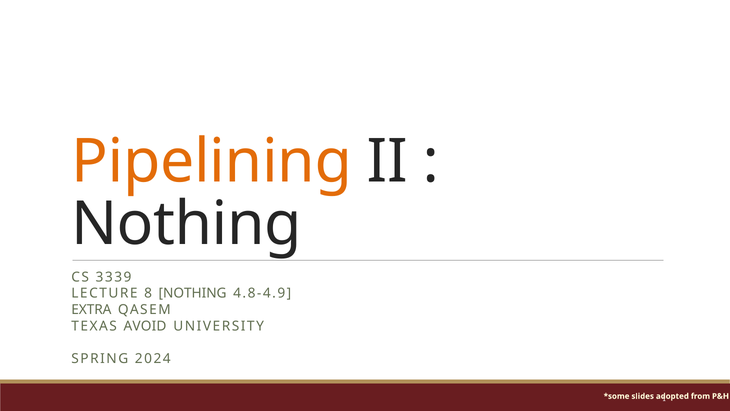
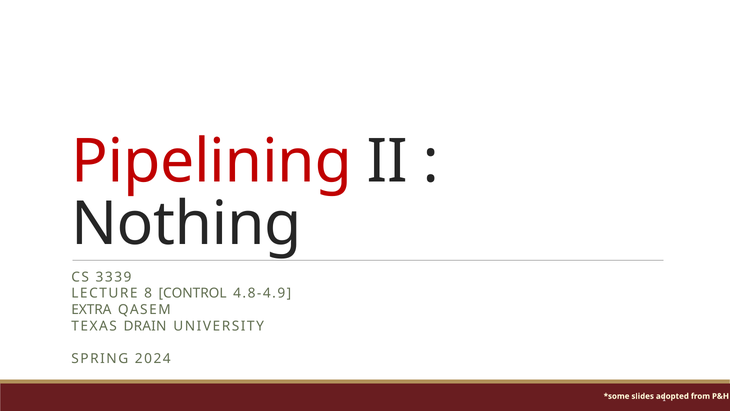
Pipelining colour: orange -> red
8 NOTHING: NOTHING -> CONTROL
AVOID: AVOID -> DRAIN
